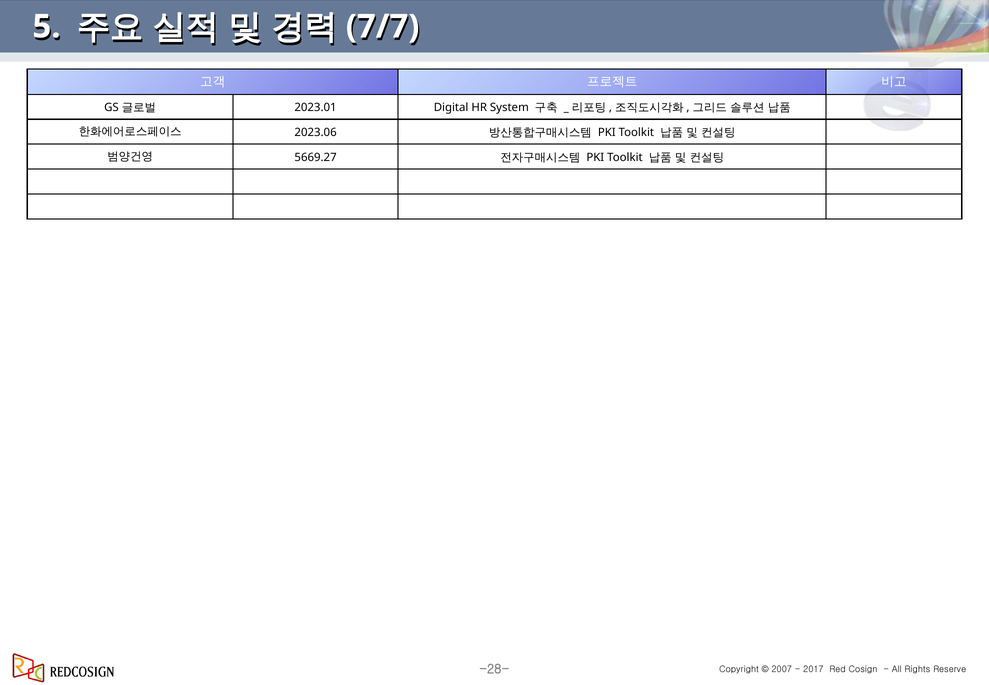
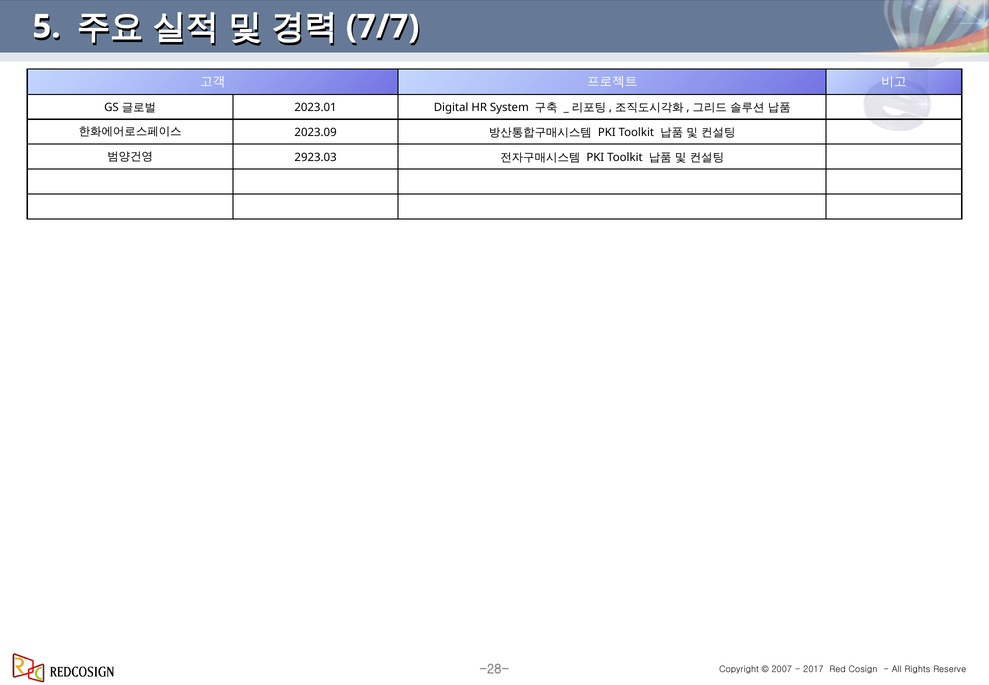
2023.06: 2023.06 -> 2023.09
5669.27: 5669.27 -> 2923.03
